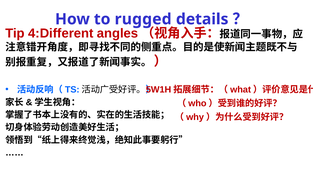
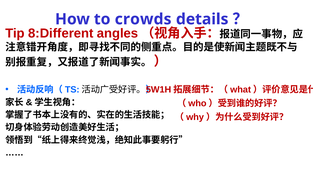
rugged: rugged -> crowds
4:Different: 4:Different -> 8:Different
